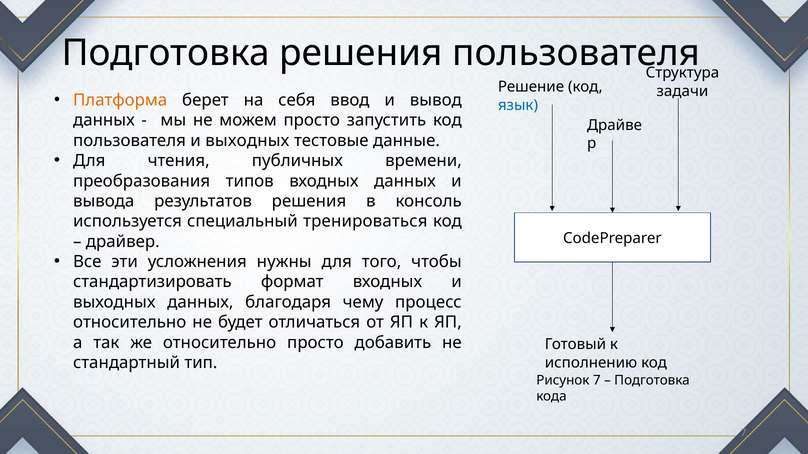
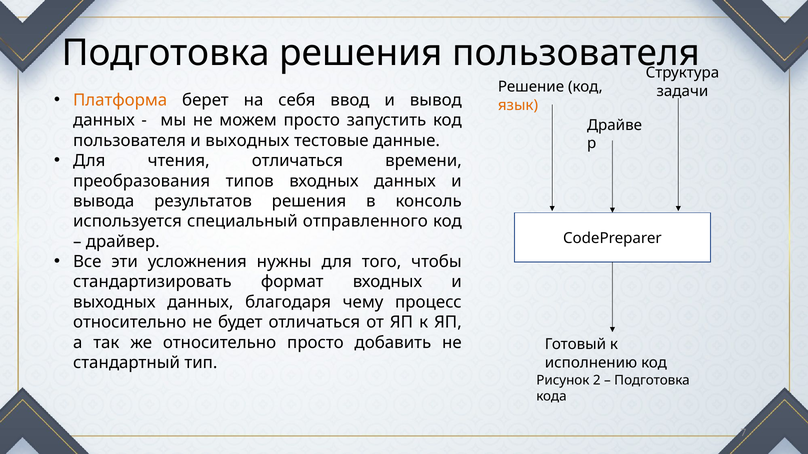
язык colour: blue -> orange
чтения публичных: публичных -> отличаться
тренироваться: тренироваться -> отправленного
Рисунок 7: 7 -> 2
